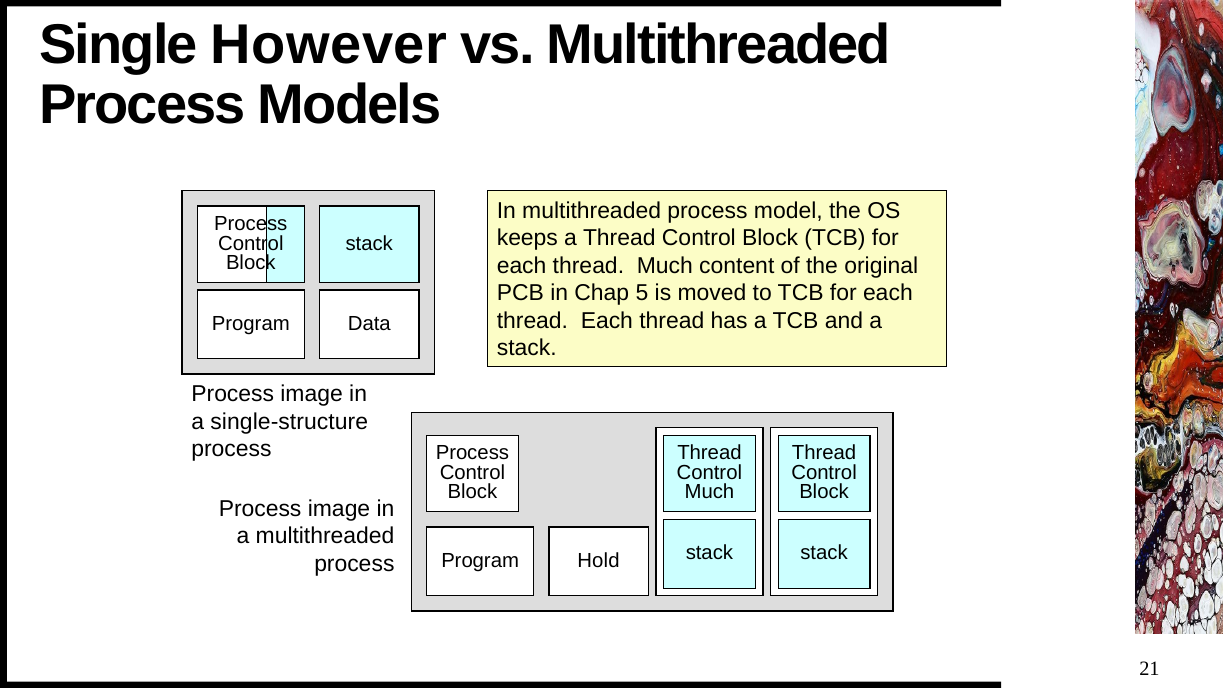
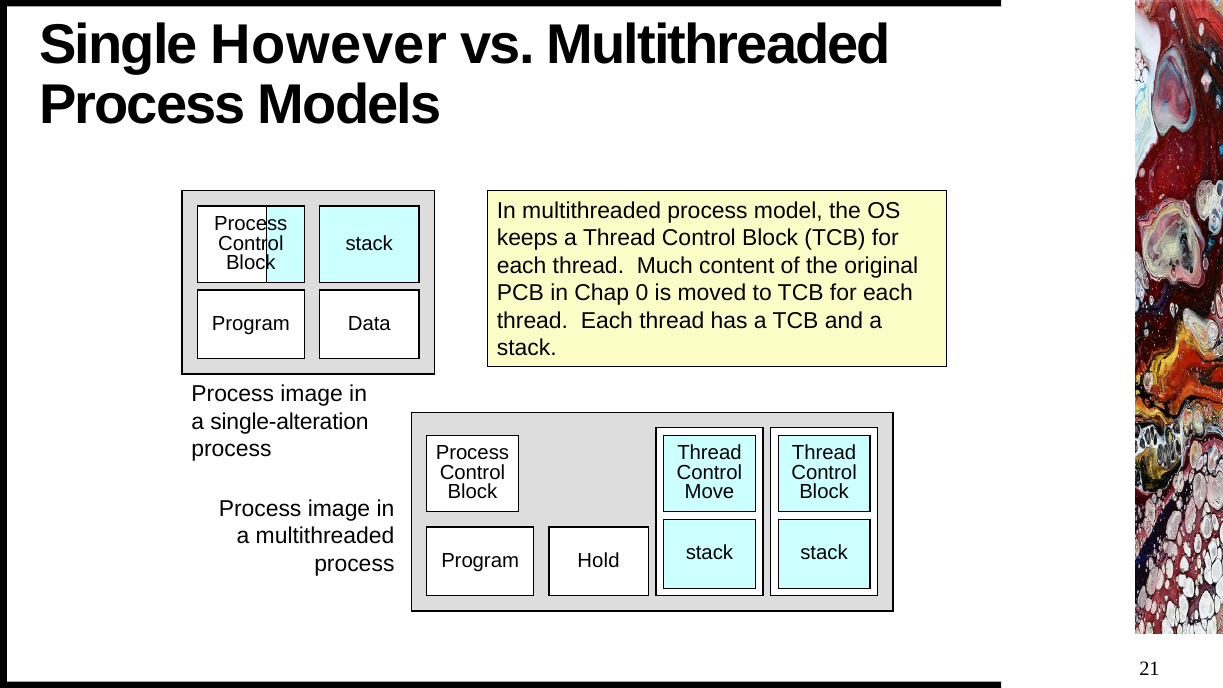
5: 5 -> 0
single-structure: single-structure -> single-alteration
Much at (709, 492): Much -> Move
